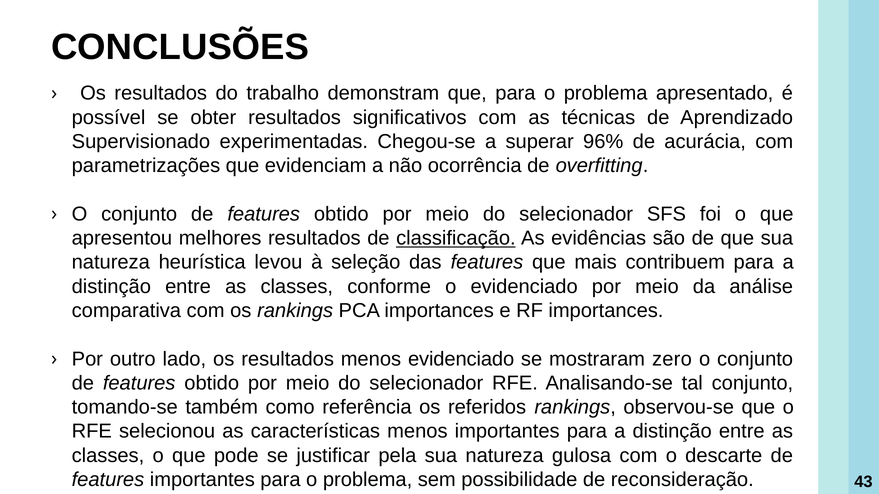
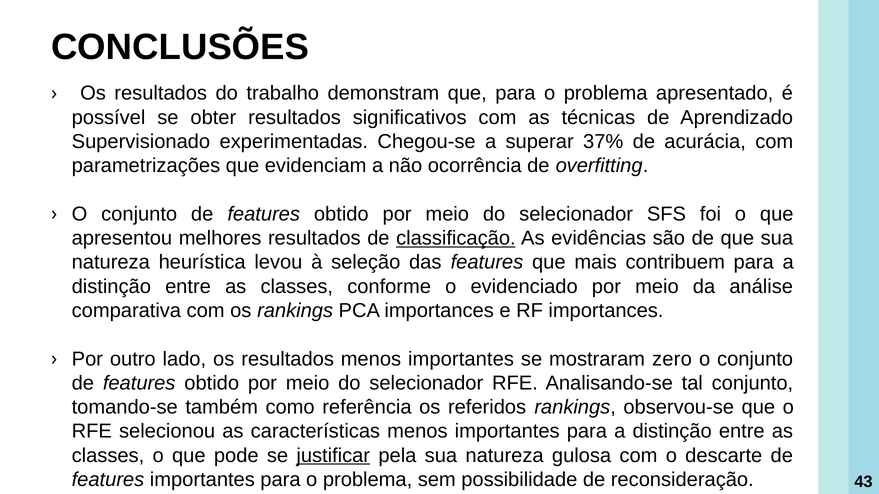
96%: 96% -> 37%
resultados menos evidenciado: evidenciado -> importantes
justificar underline: none -> present
